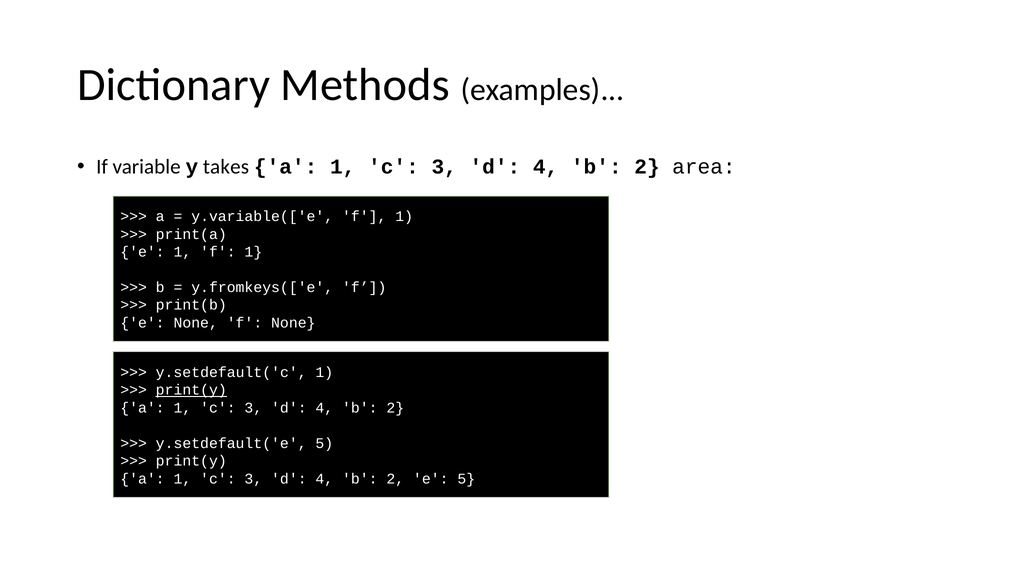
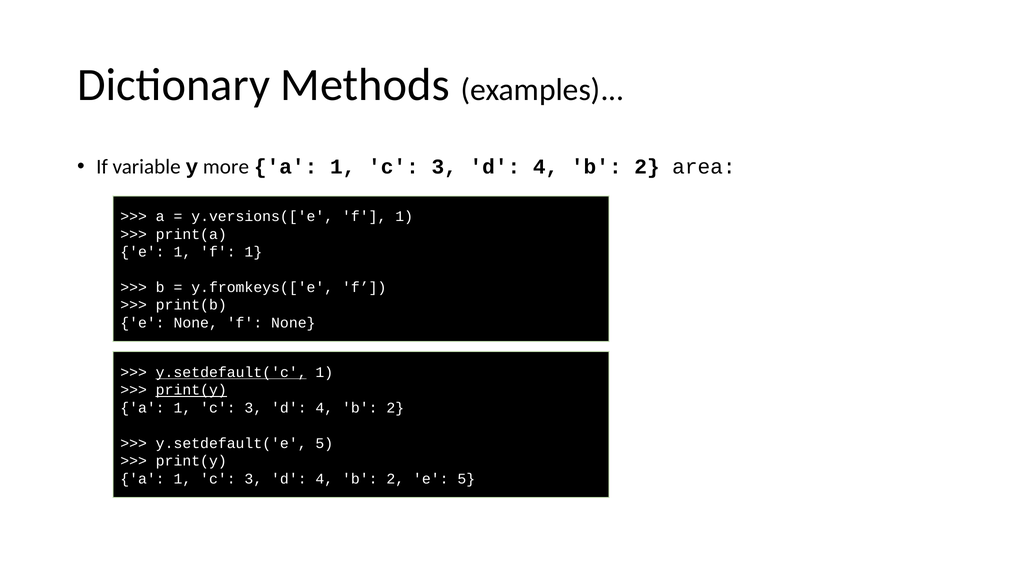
takes: takes -> more
y.variable(['e: y.variable(['e -> y.versions(['e
y.setdefault('c underline: none -> present
